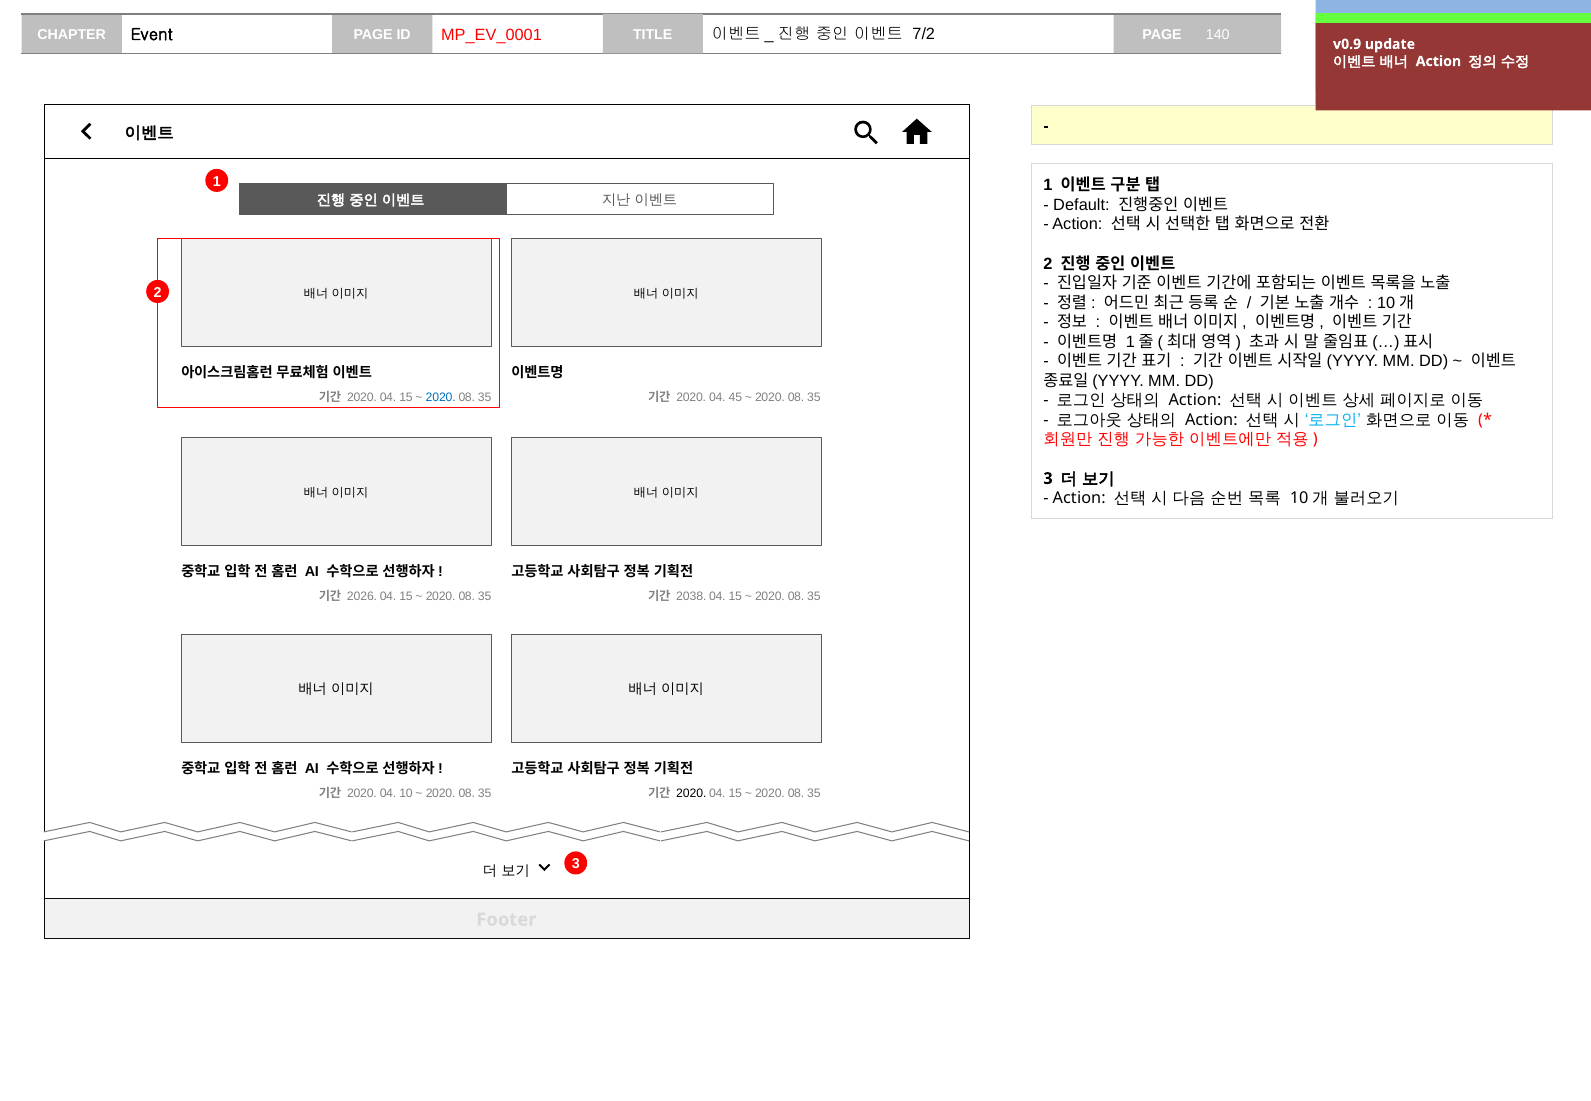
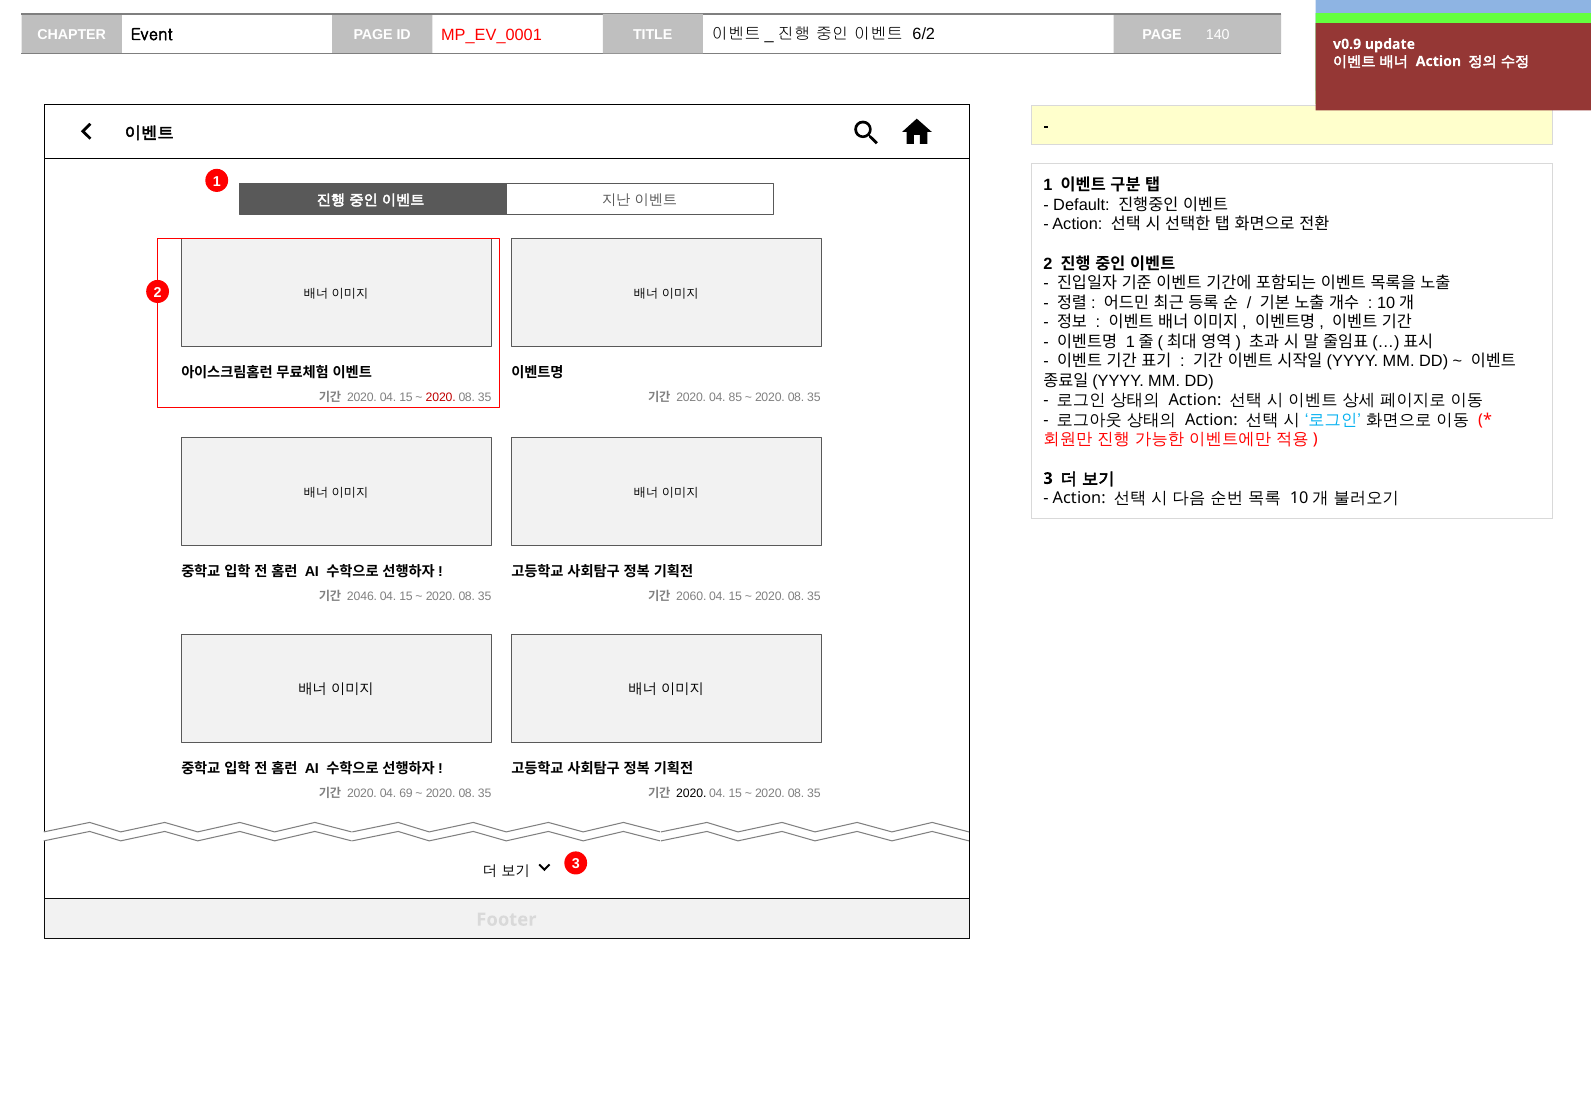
7/2: 7/2 -> 6/2
2020 at (441, 398) colour: blue -> red
45: 45 -> 85
2026: 2026 -> 2046
2038: 2038 -> 2060
10: 10 -> 69
